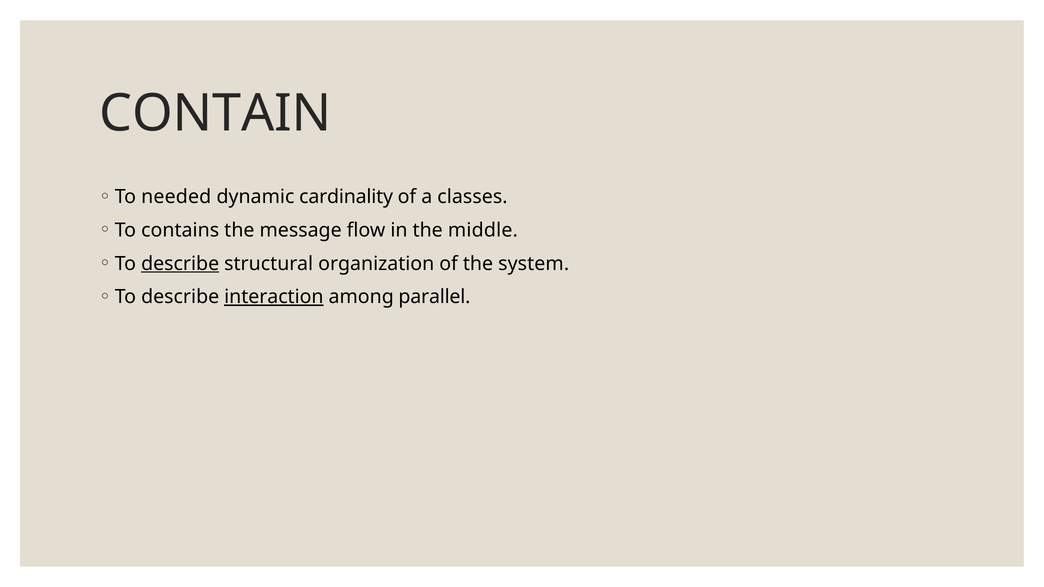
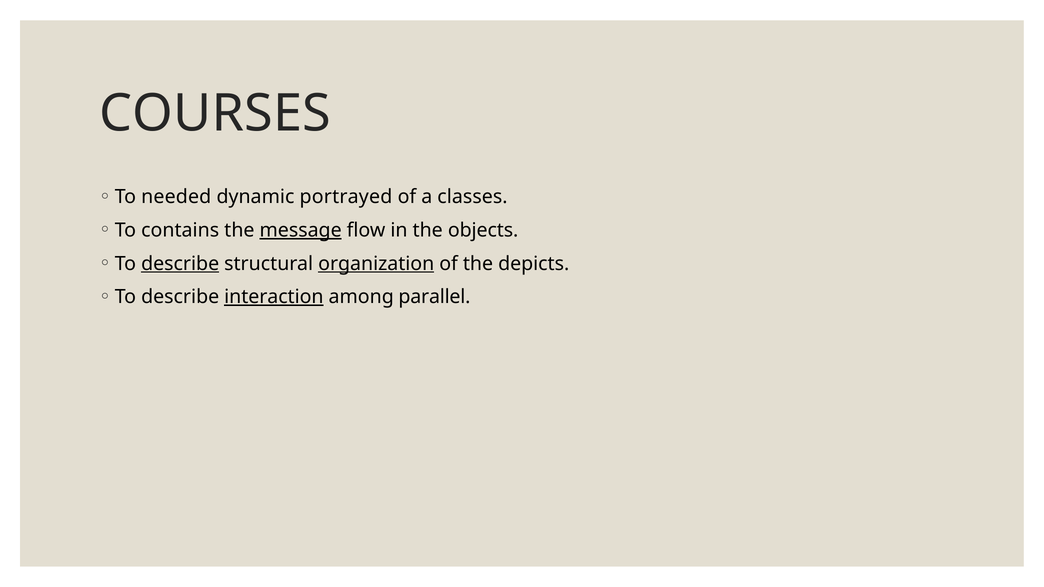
CONTAIN: CONTAIN -> COURSES
cardinality: cardinality -> portrayed
message underline: none -> present
middle: middle -> objects
organization underline: none -> present
system: system -> depicts
